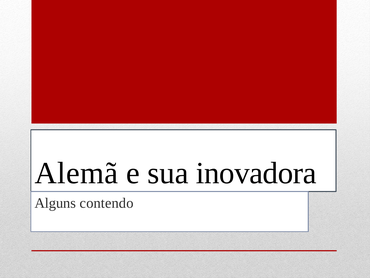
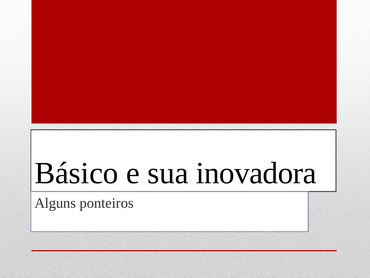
Alemã: Alemã -> Básico
contendo: contendo -> ponteiros
